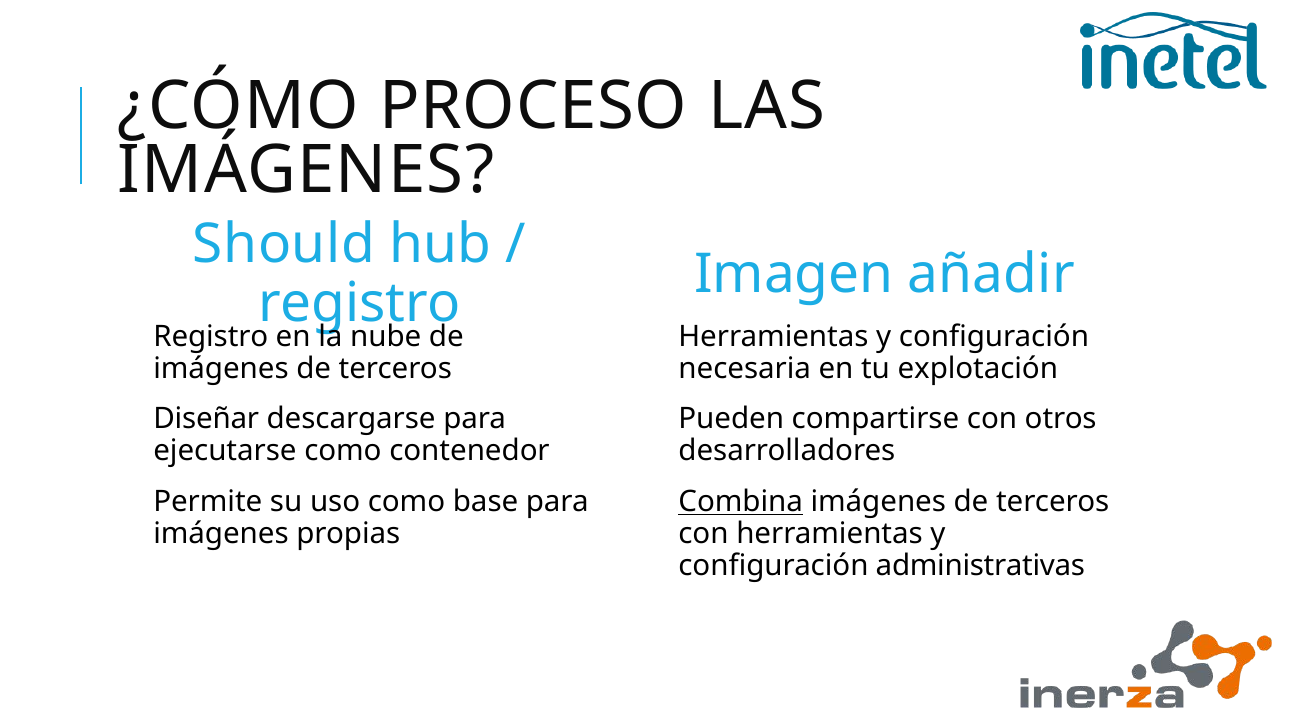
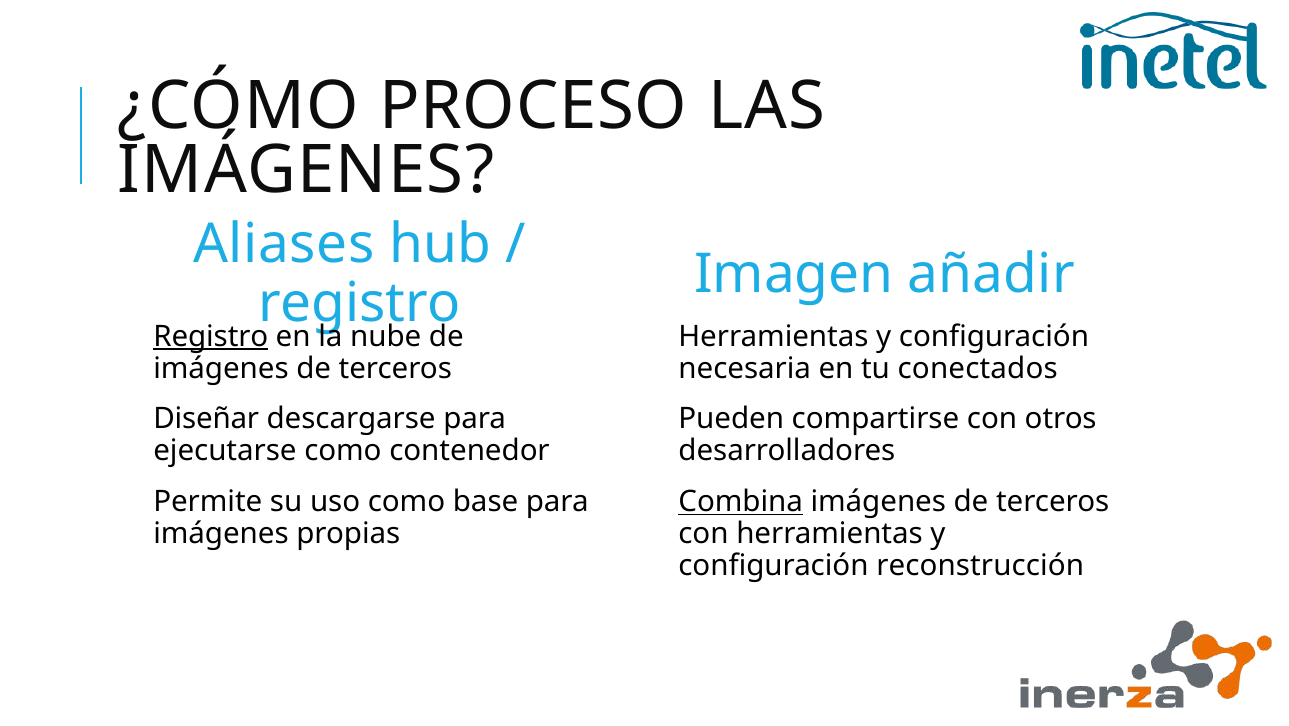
Should: Should -> Aliases
Registro at (211, 336) underline: none -> present
explotación: explotación -> conectados
administrativas: administrativas -> reconstrucción
